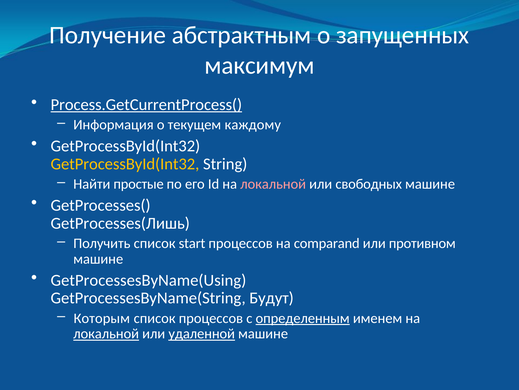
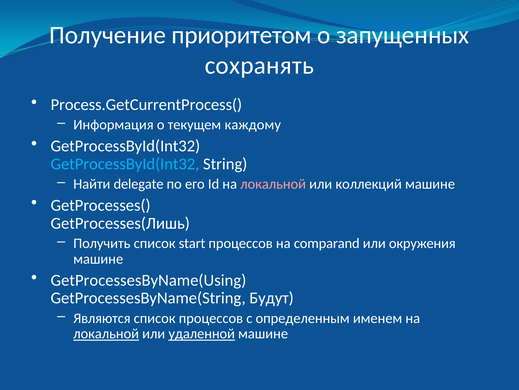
абстрактным: абстрактным -> приоритетом
максимум: максимум -> сохранять
Process.GetCurrentProcess( underline: present -> none
GetProcessById(Int32 at (125, 164) colour: yellow -> light blue
простые: простые -> delegate
свободных: свободных -> коллекций
противном: противном -> окружения
Которым: Которым -> Являются
определенным underline: present -> none
